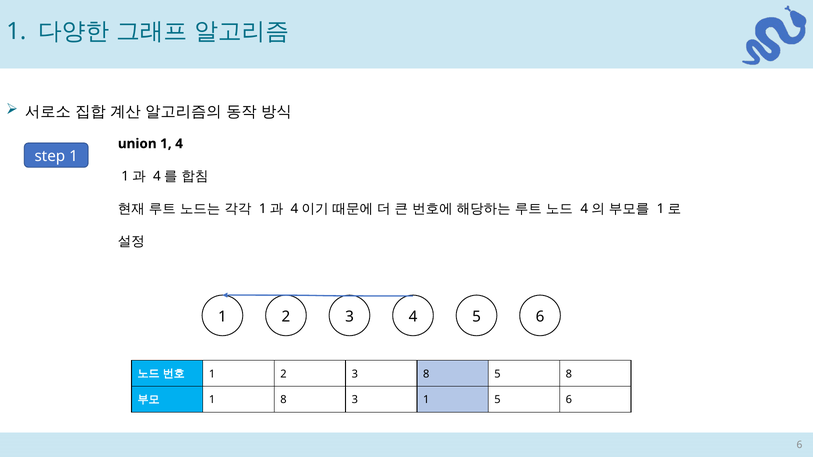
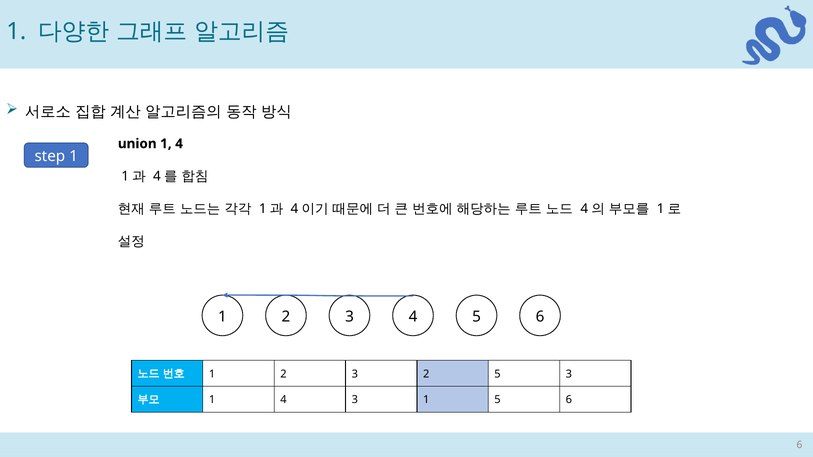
3 8: 8 -> 2
5 8: 8 -> 3
8 at (283, 400): 8 -> 4
